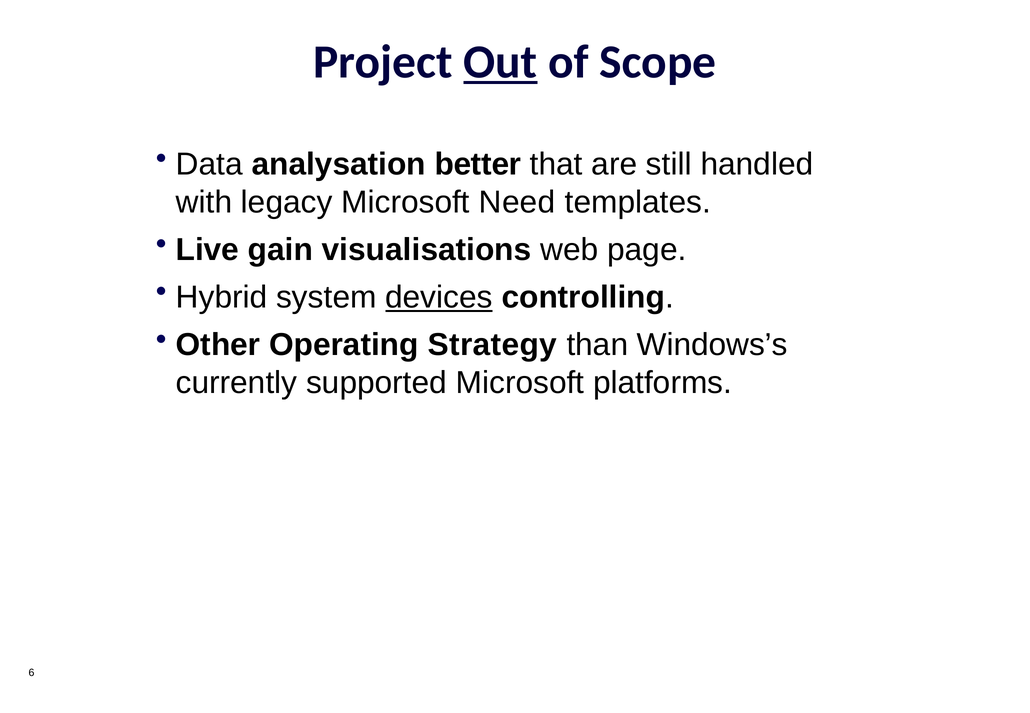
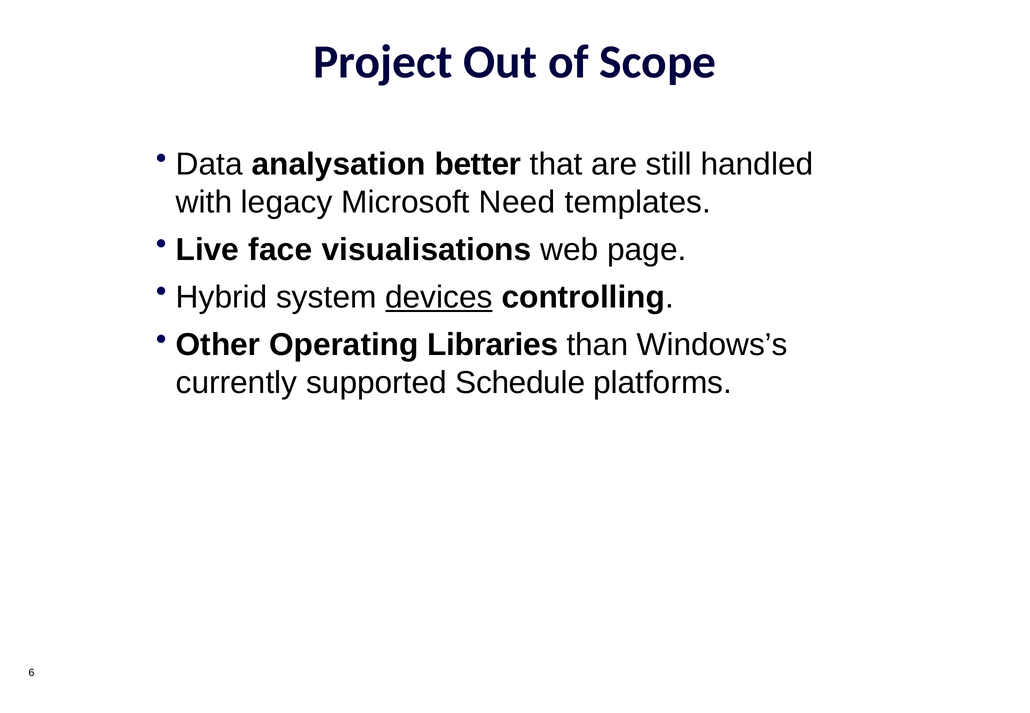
Out underline: present -> none
gain: gain -> face
Strategy: Strategy -> Libraries
supported Microsoft: Microsoft -> Schedule
